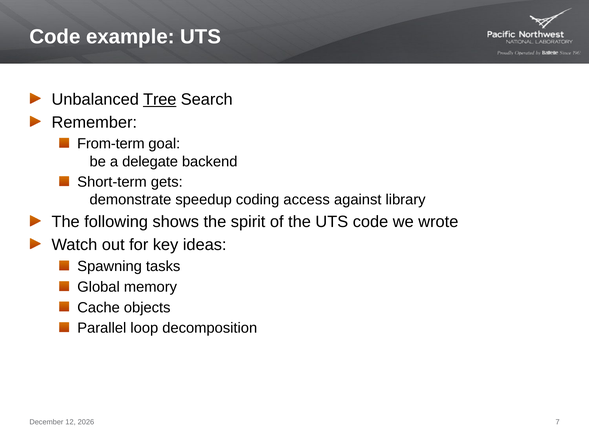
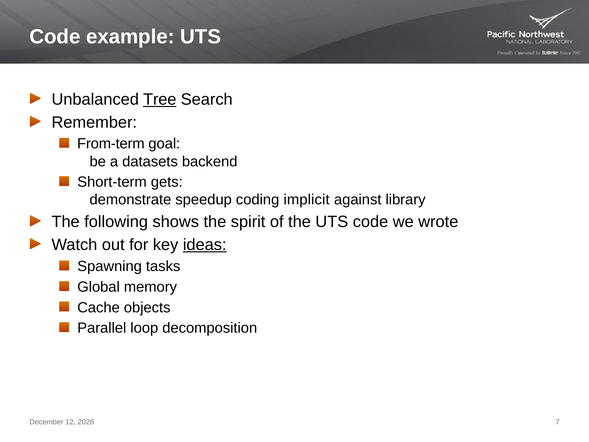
delegate: delegate -> datasets
access: access -> implicit
ideas underline: none -> present
